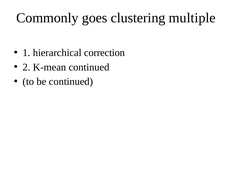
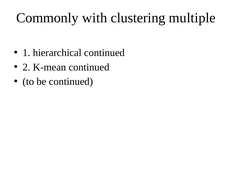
goes: goes -> with
hierarchical correction: correction -> continued
